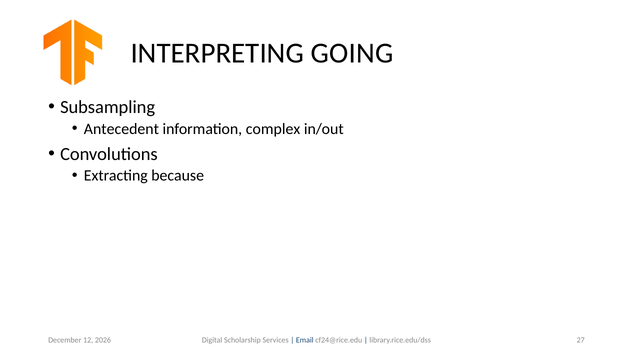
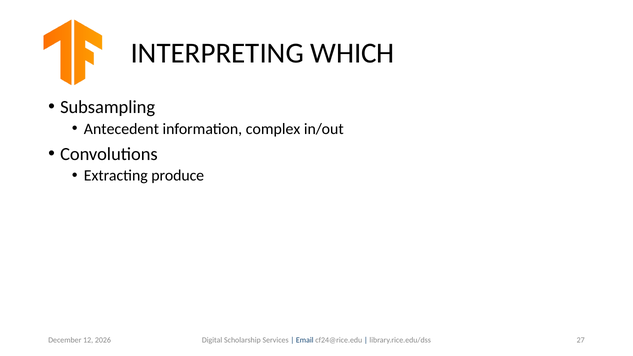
GOING: GOING -> WHICH
because: because -> produce
